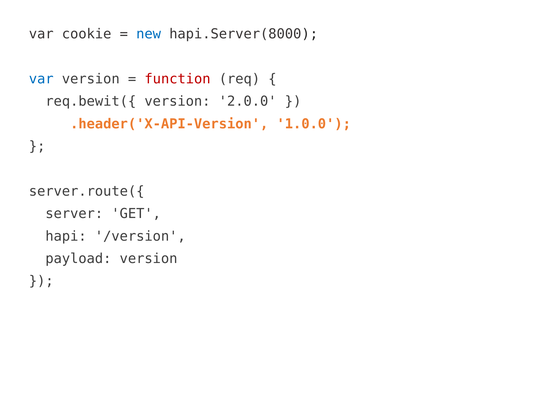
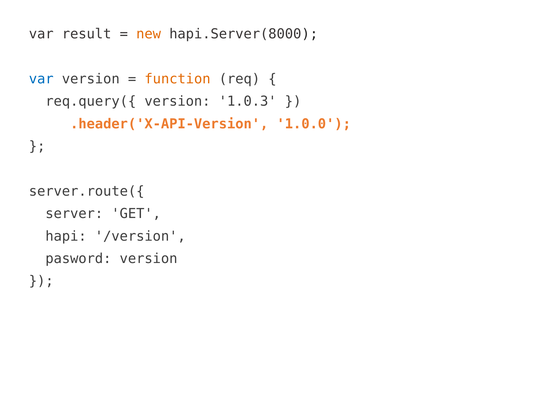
cookie: cookie -> result
new colour: blue -> orange
function colour: red -> orange
req.bewit({: req.bewit({ -> req.query({
2.0.0: 2.0.0 -> 1.0.3
payload: payload -> pasword
